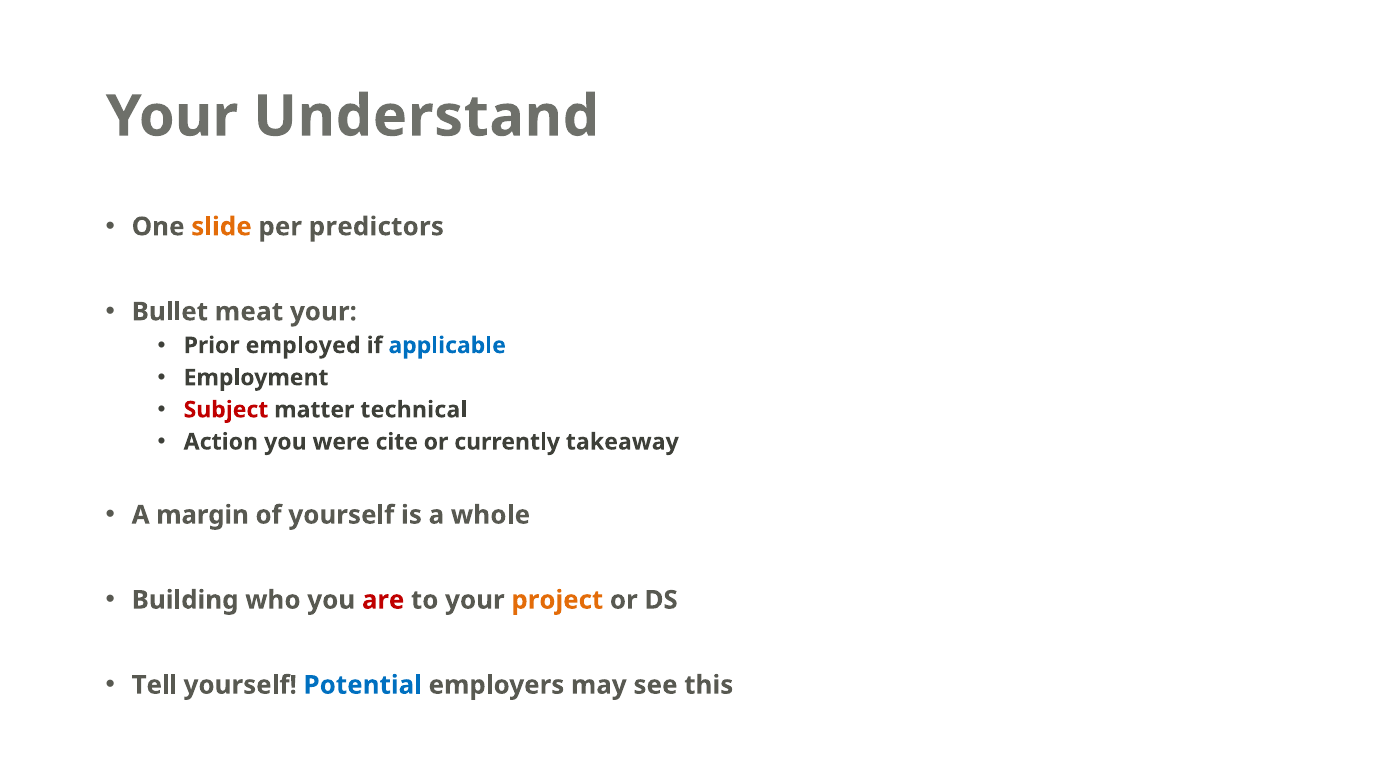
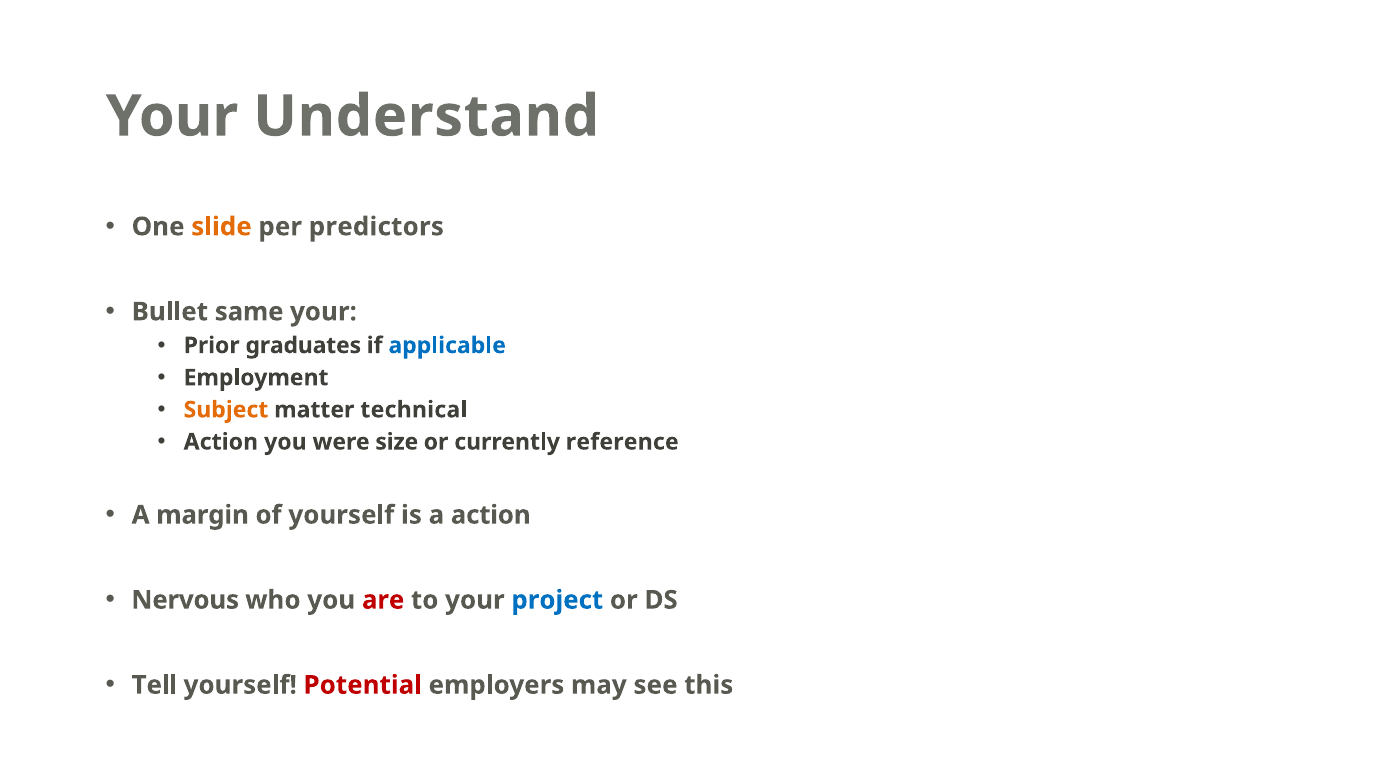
meat: meat -> same
employed: employed -> graduates
Subject colour: red -> orange
cite: cite -> size
takeaway: takeaway -> reference
a whole: whole -> action
Building: Building -> Nervous
project colour: orange -> blue
Potential colour: blue -> red
